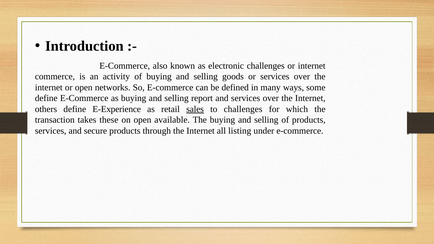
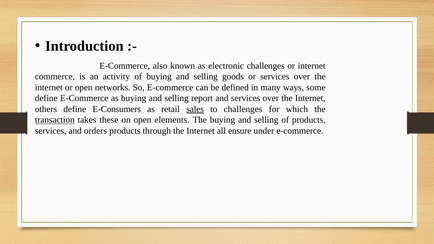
E-Experience: E-Experience -> E-Consumers
transaction underline: none -> present
available: available -> elements
secure: secure -> orders
listing: listing -> ensure
